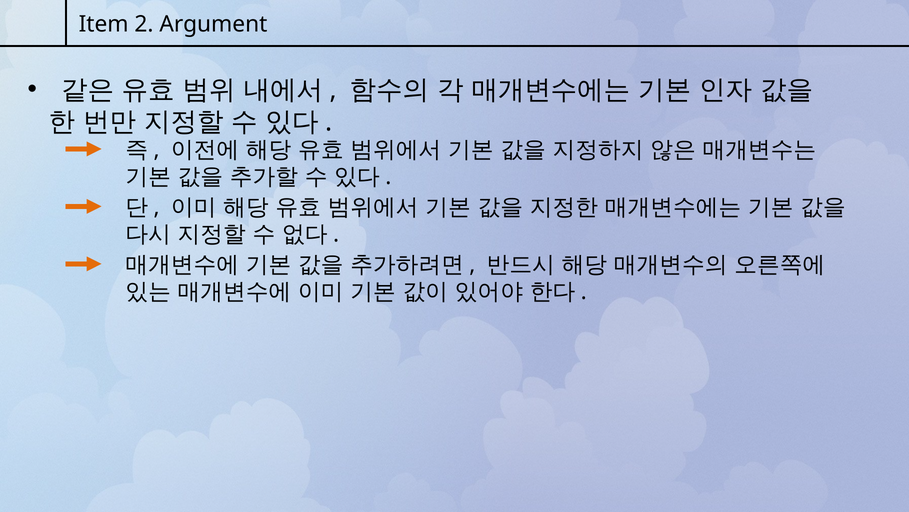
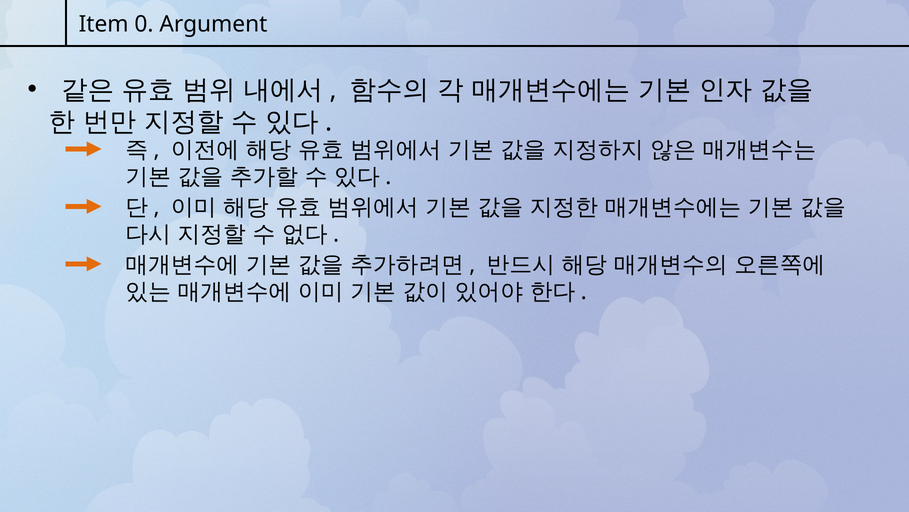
2: 2 -> 0
